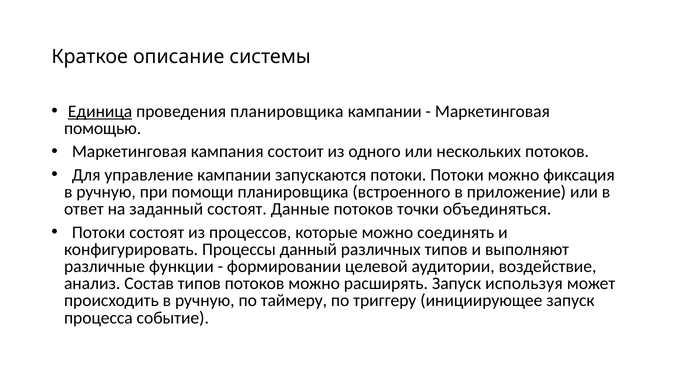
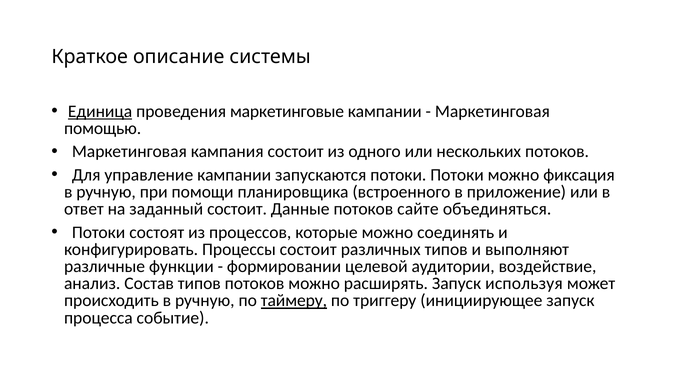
проведения планировщика: планировщика -> маркетинговые
заданный состоят: состоят -> состоит
точки: точки -> сайте
Процессы данный: данный -> состоит
таймеру underline: none -> present
